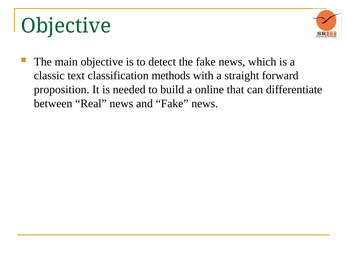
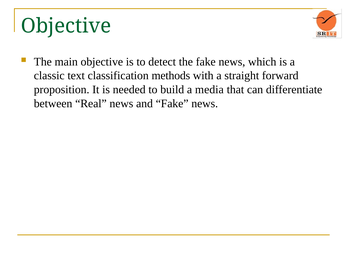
online: online -> media
